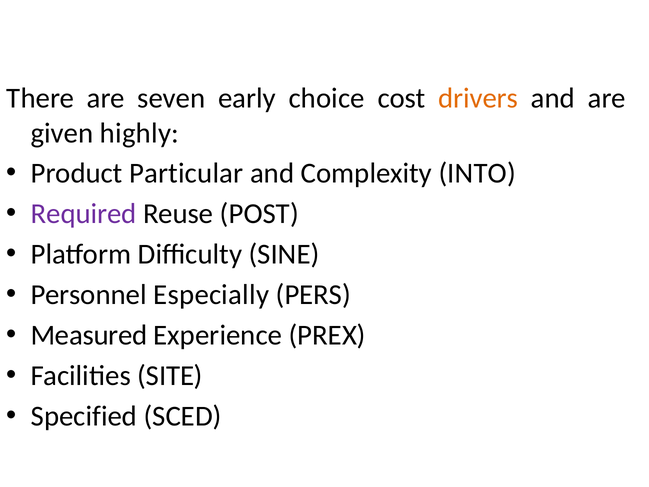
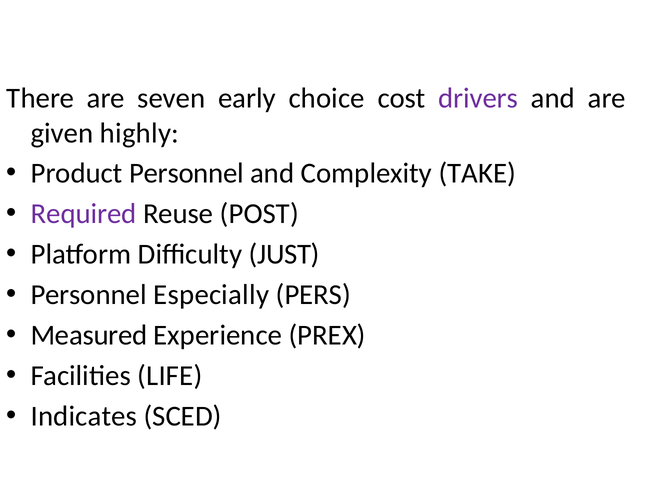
drivers colour: orange -> purple
Product Particular: Particular -> Personnel
INTO: INTO -> TAKE
SINE: SINE -> JUST
SITE: SITE -> LIFE
Specified: Specified -> Indicates
